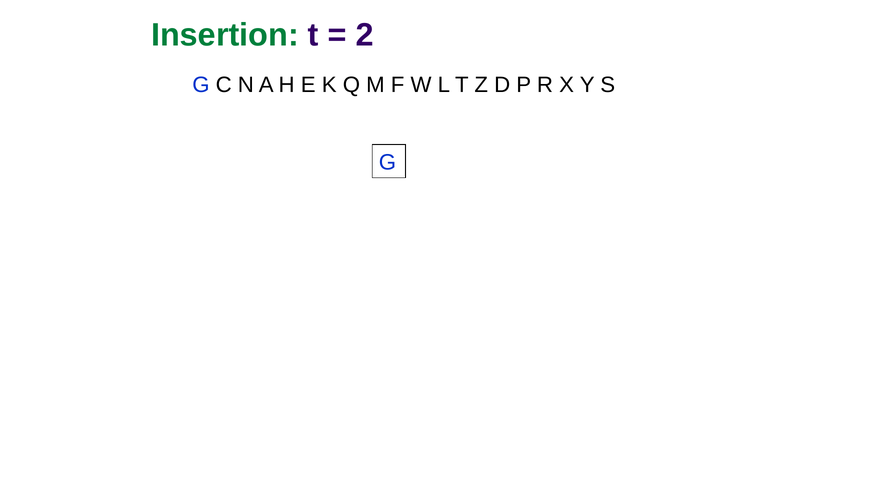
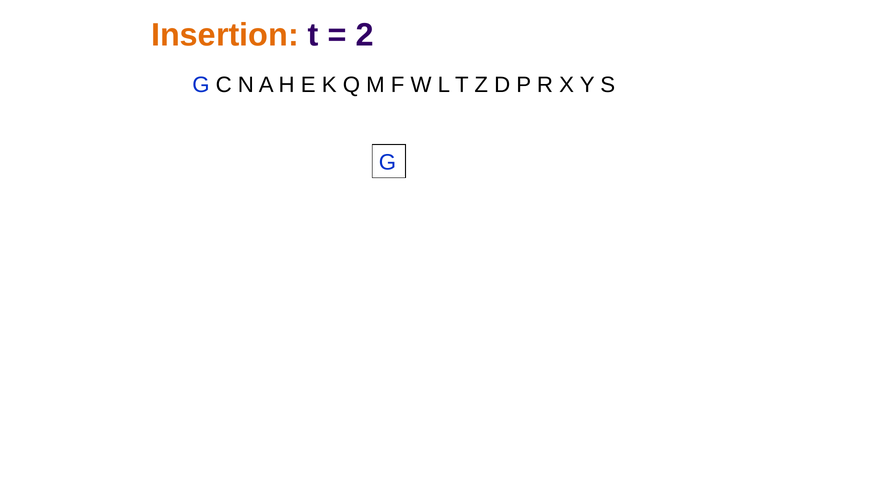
Insertion colour: green -> orange
